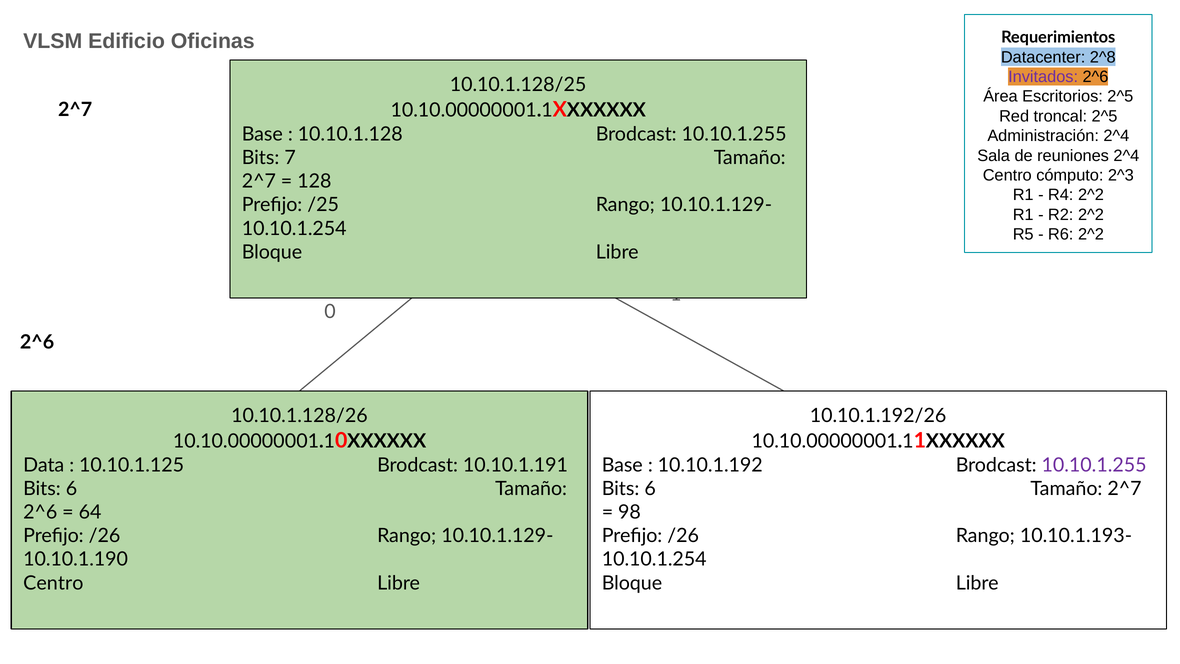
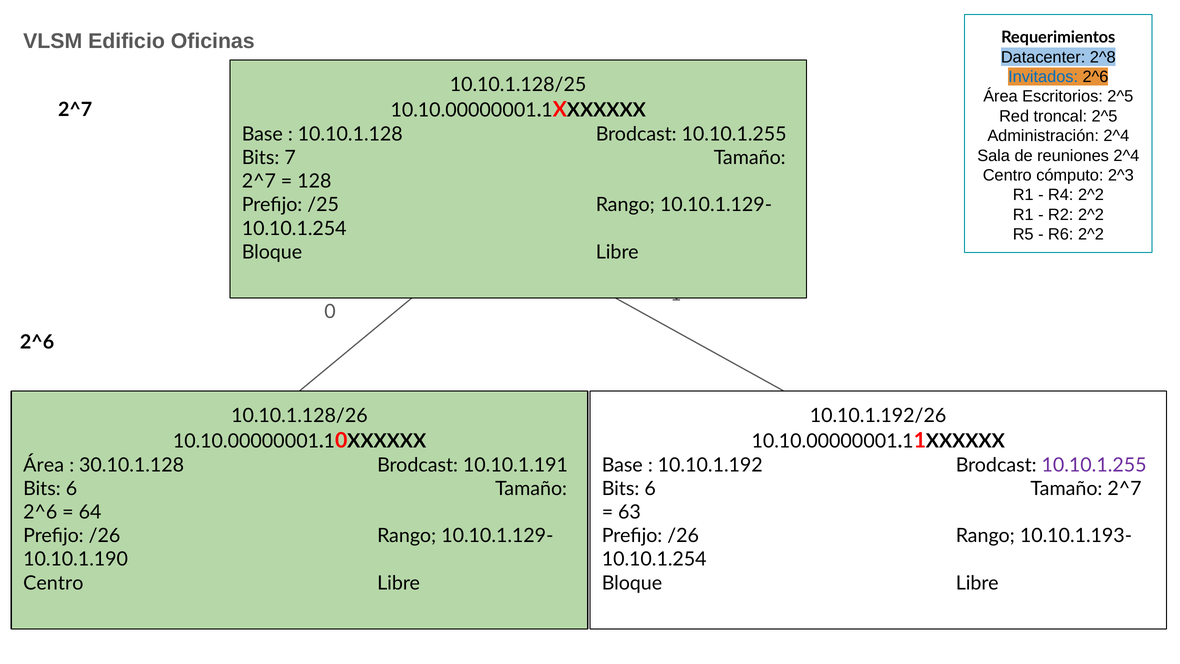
Invitados colour: purple -> blue
Data at (44, 465): Data -> Área
10.10.1.125: 10.10.1.125 -> 30.10.1.128
98: 98 -> 63
